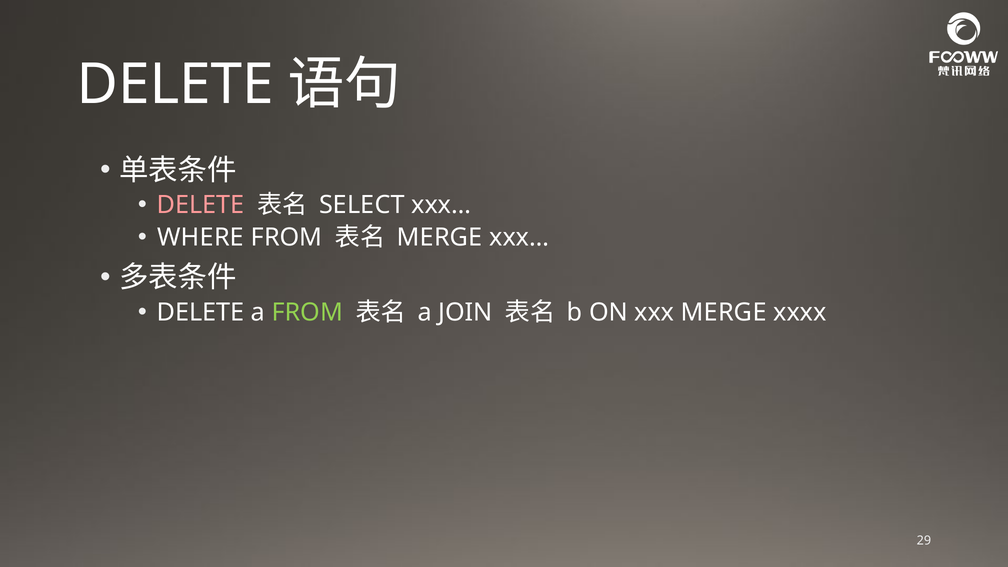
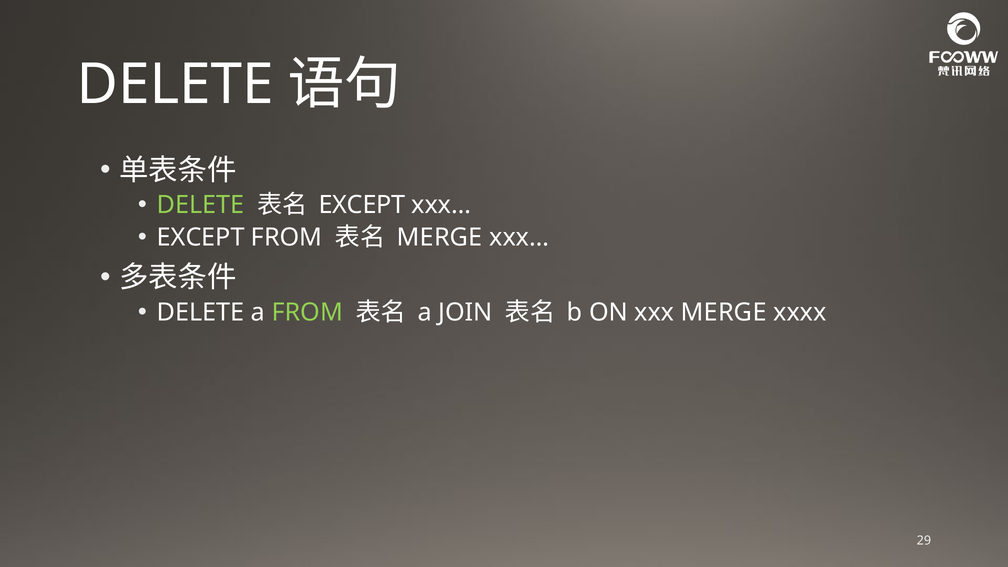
DELETE at (201, 205) colour: pink -> light green
SELECT at (362, 205): SELECT -> EXCEPT
WHERE at (201, 238): WHERE -> EXCEPT
